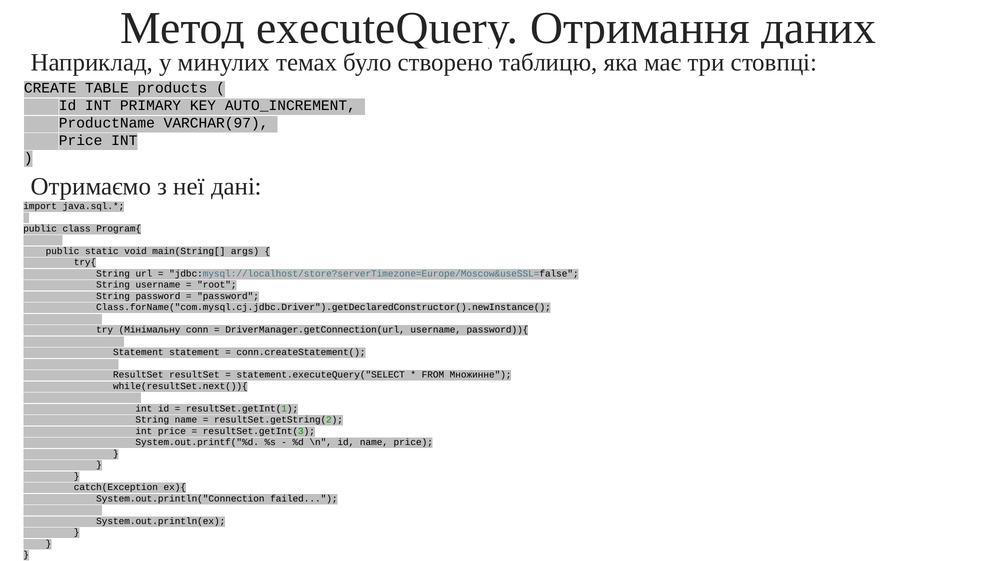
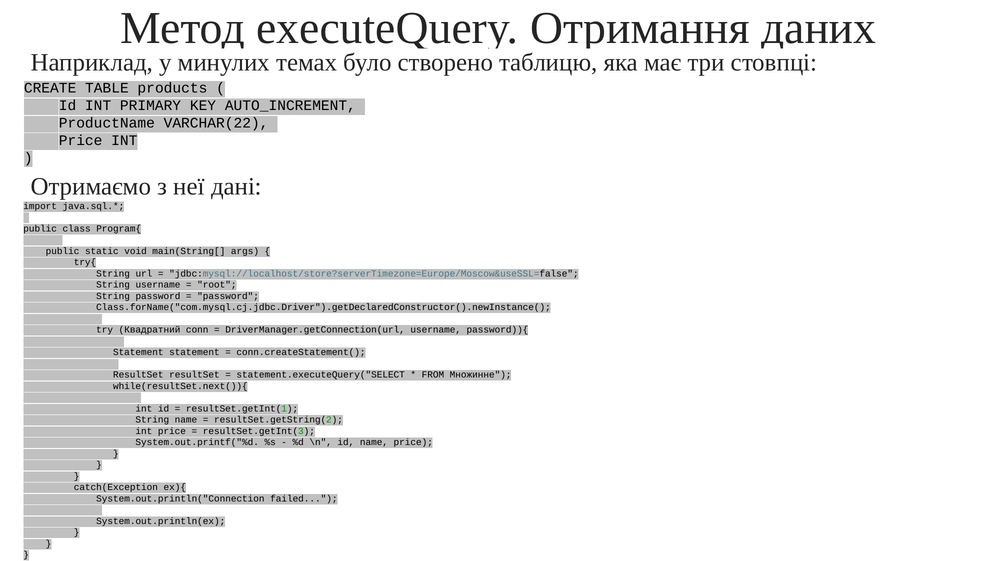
VARCHAR(97: VARCHAR(97 -> VARCHAR(22
Мінімальну: Мінімальну -> Квадратний
